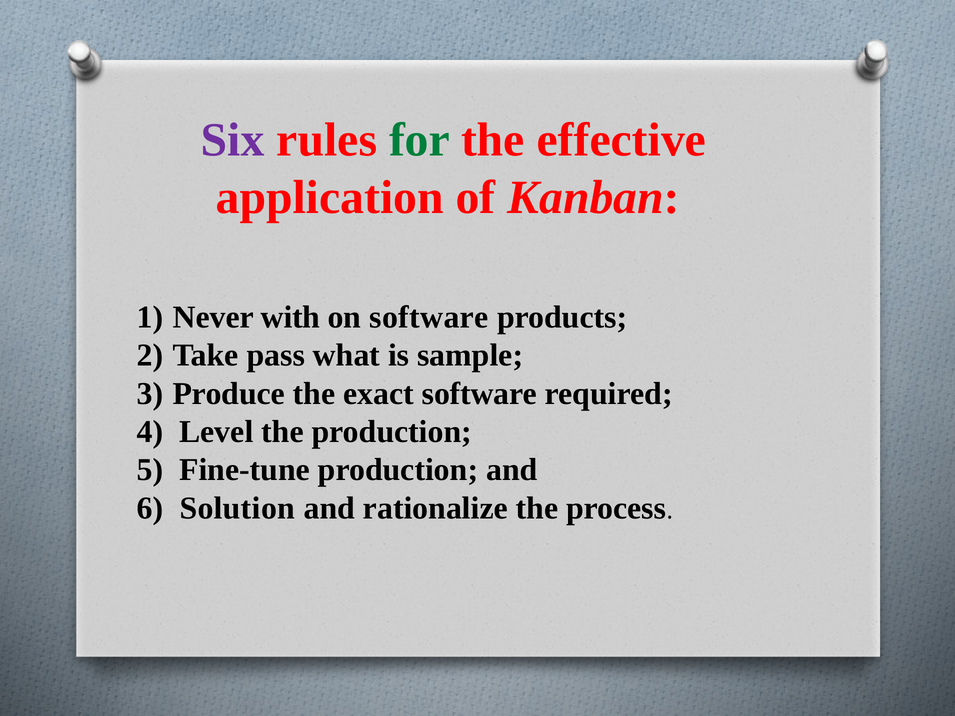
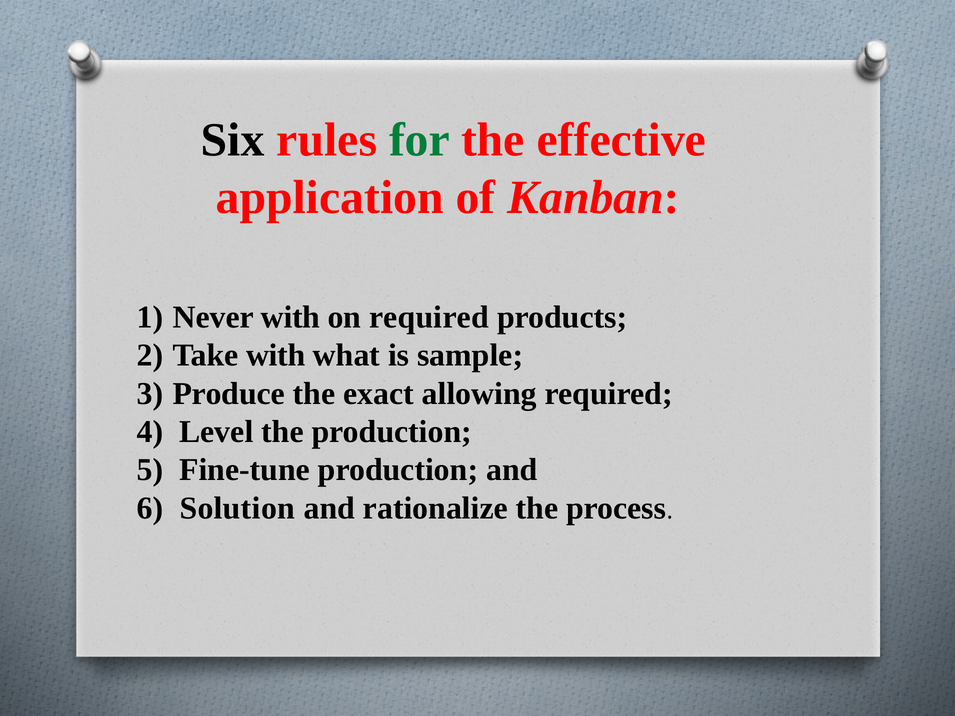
Six colour: purple -> black
on software: software -> required
Take pass: pass -> with
exact software: software -> allowing
